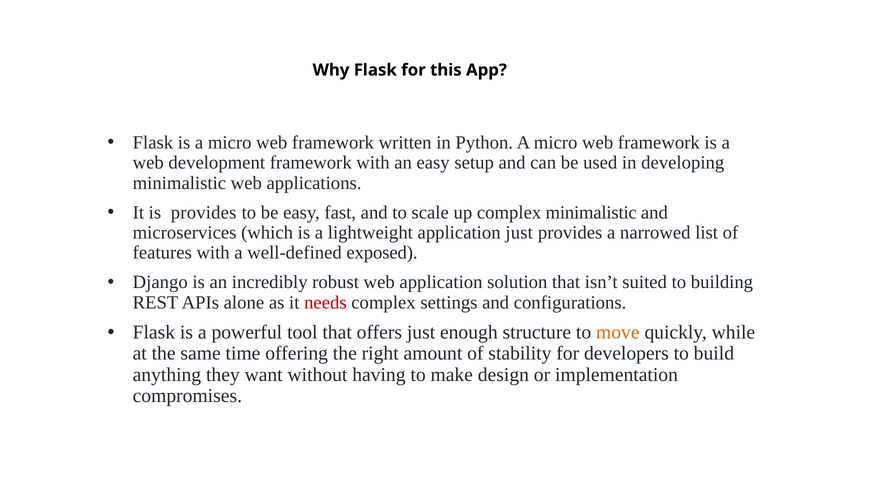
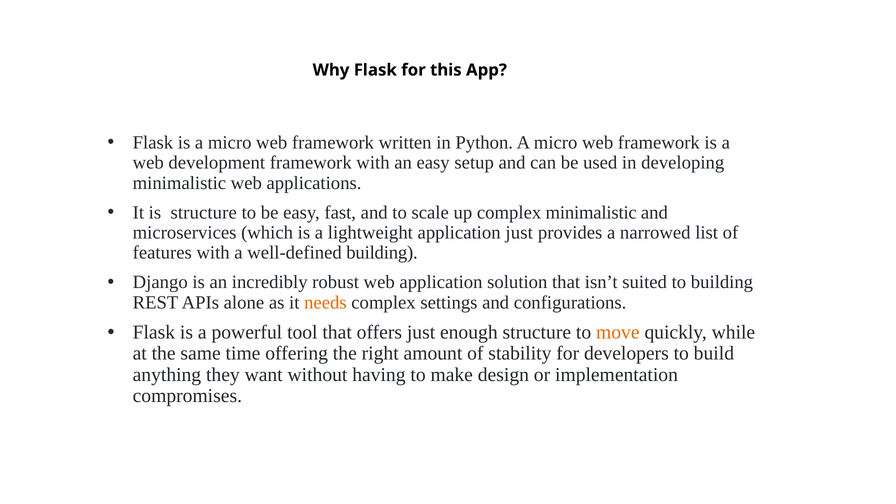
is provides: provides -> structure
well-defined exposed: exposed -> building
needs colour: red -> orange
